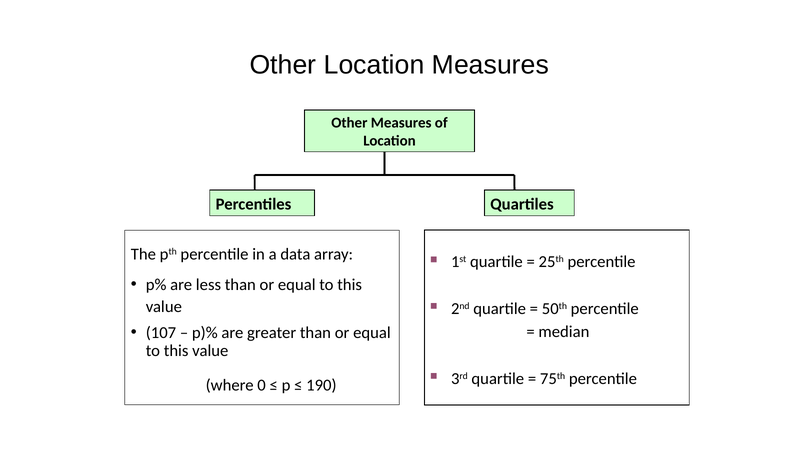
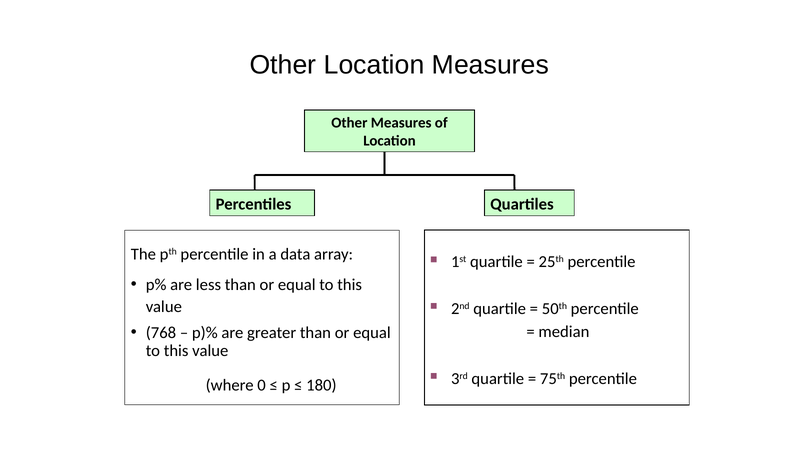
107: 107 -> 768
190: 190 -> 180
